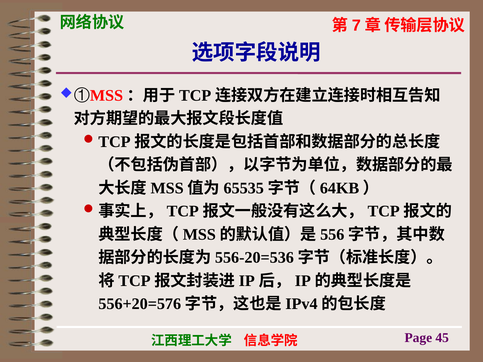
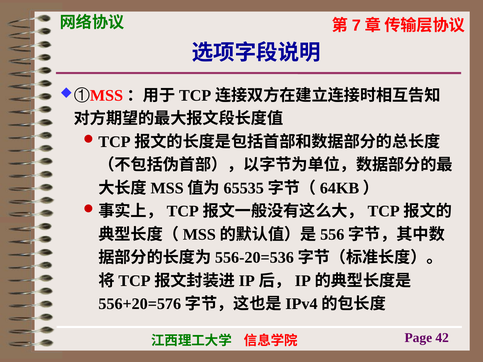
45: 45 -> 42
